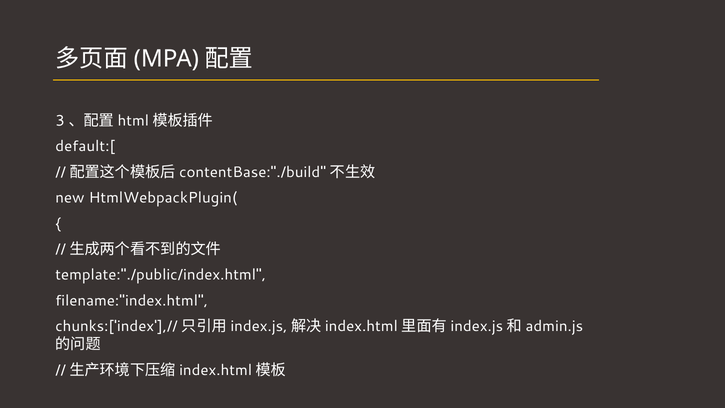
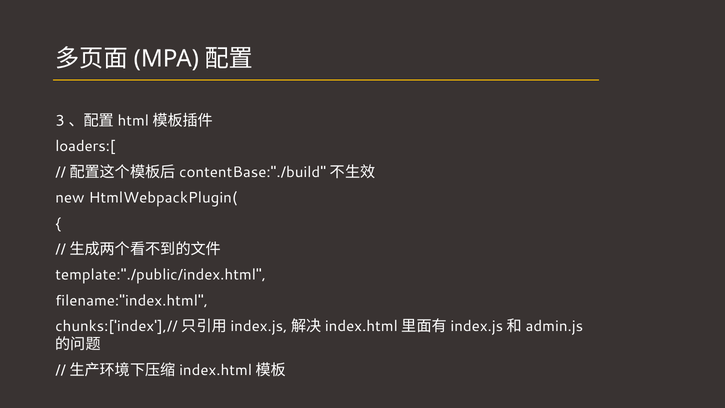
default:[: default:[ -> loaders:[
